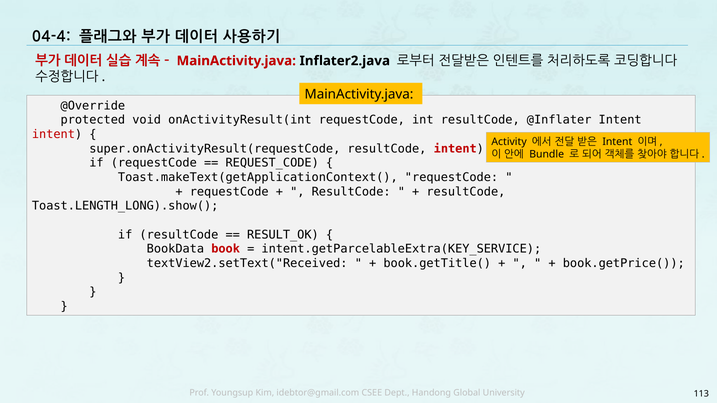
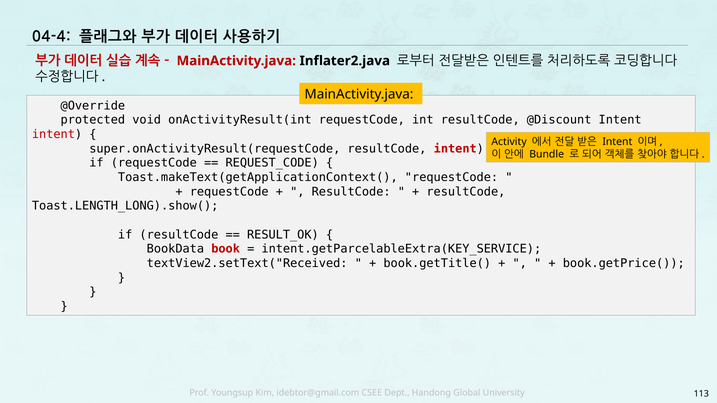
@Inflater: @Inflater -> @Discount
